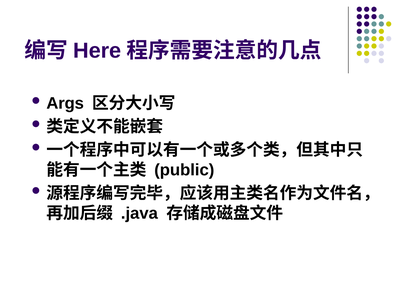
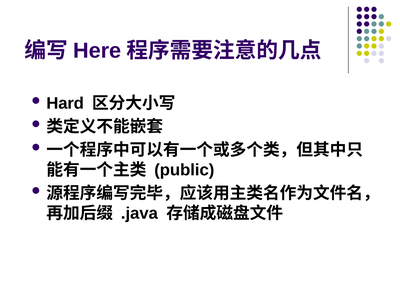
Args: Args -> Hard
